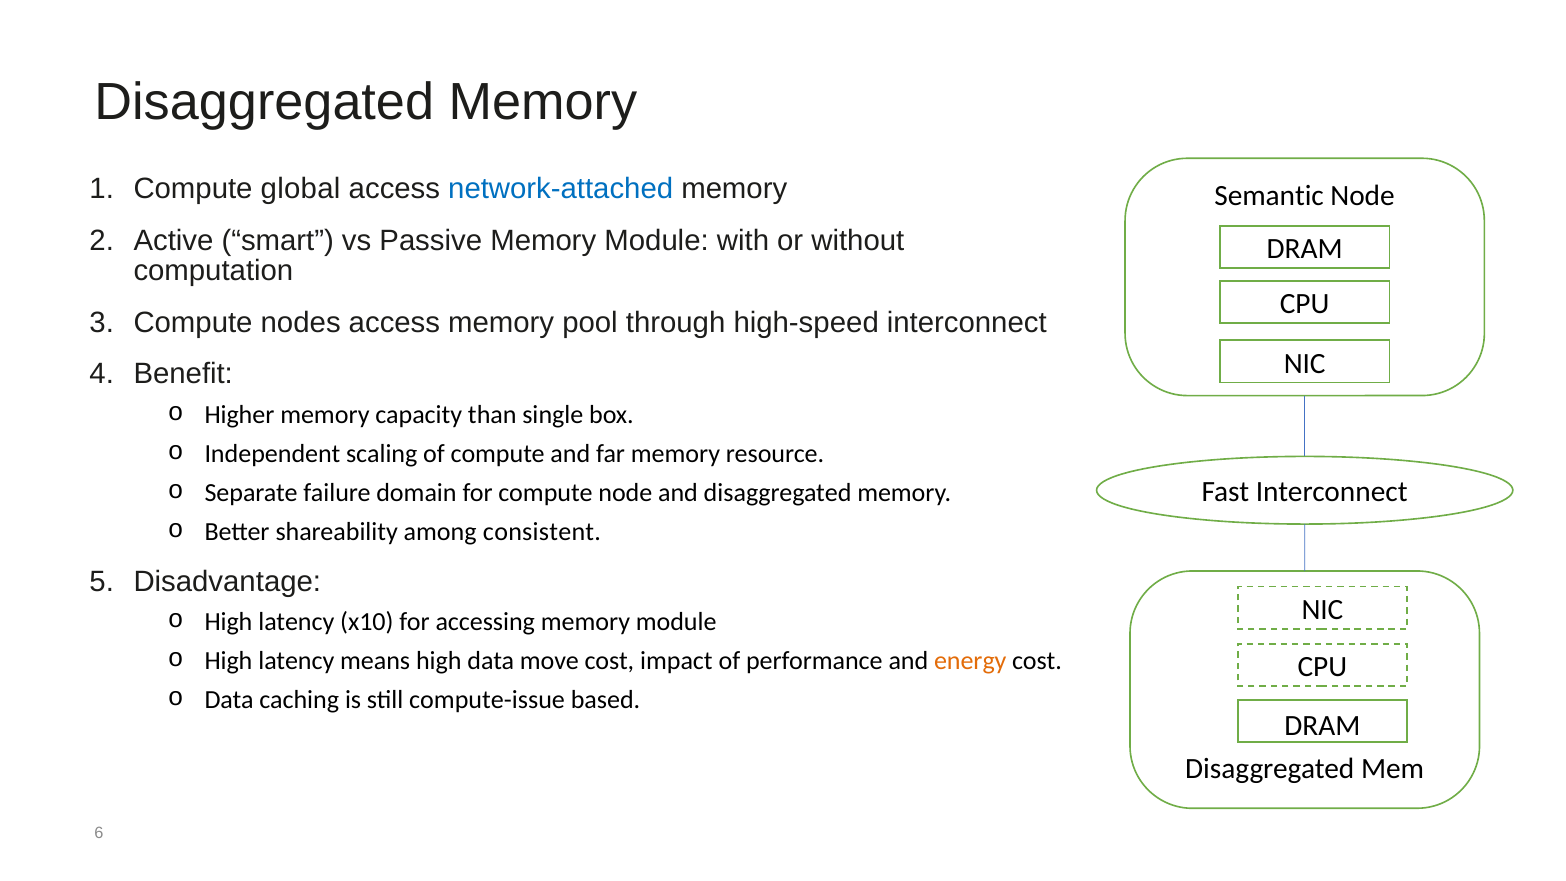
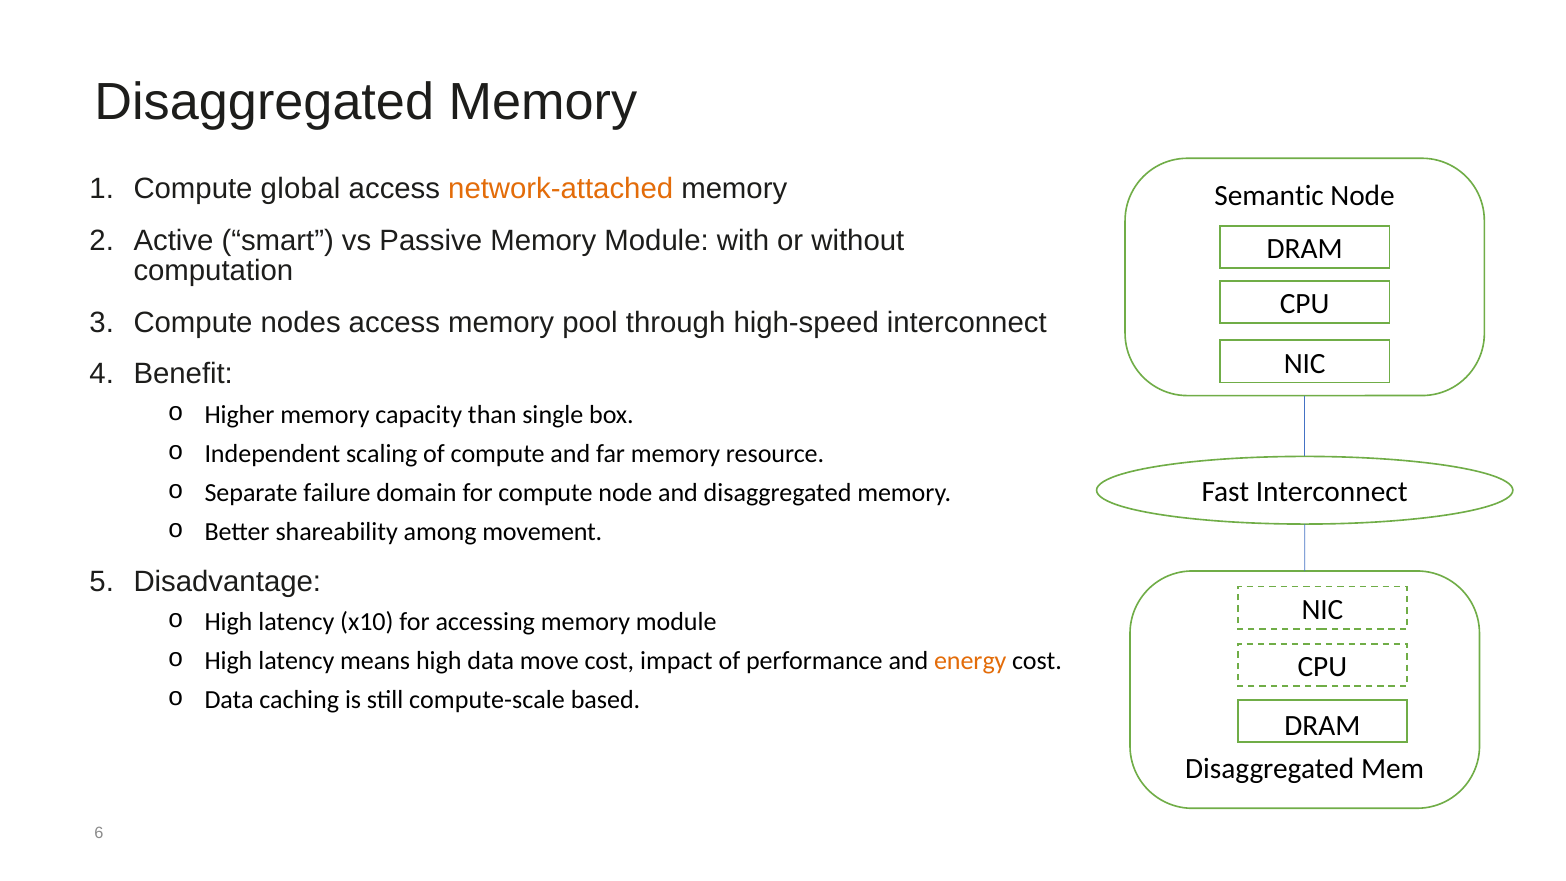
network-attached colour: blue -> orange
consistent: consistent -> movement
compute-issue: compute-issue -> compute-scale
